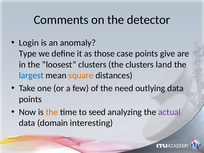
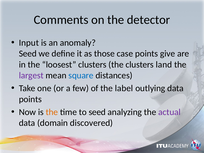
Login: Login -> Input
Type at (28, 54): Type -> Seed
largest colour: blue -> purple
square colour: orange -> blue
need: need -> label
interesting: interesting -> discovered
